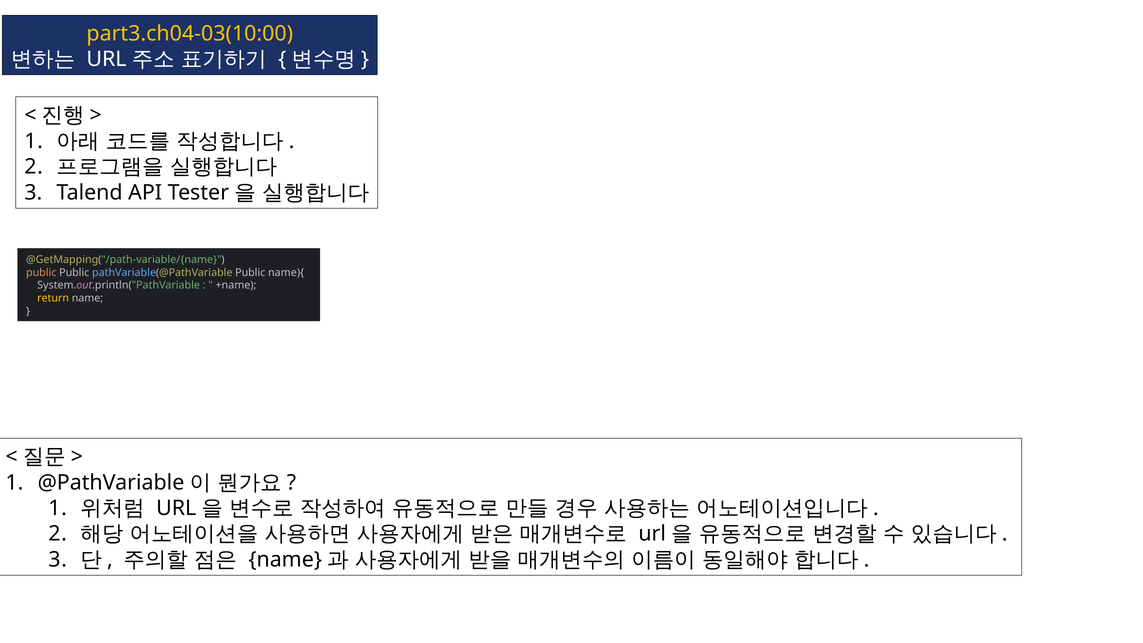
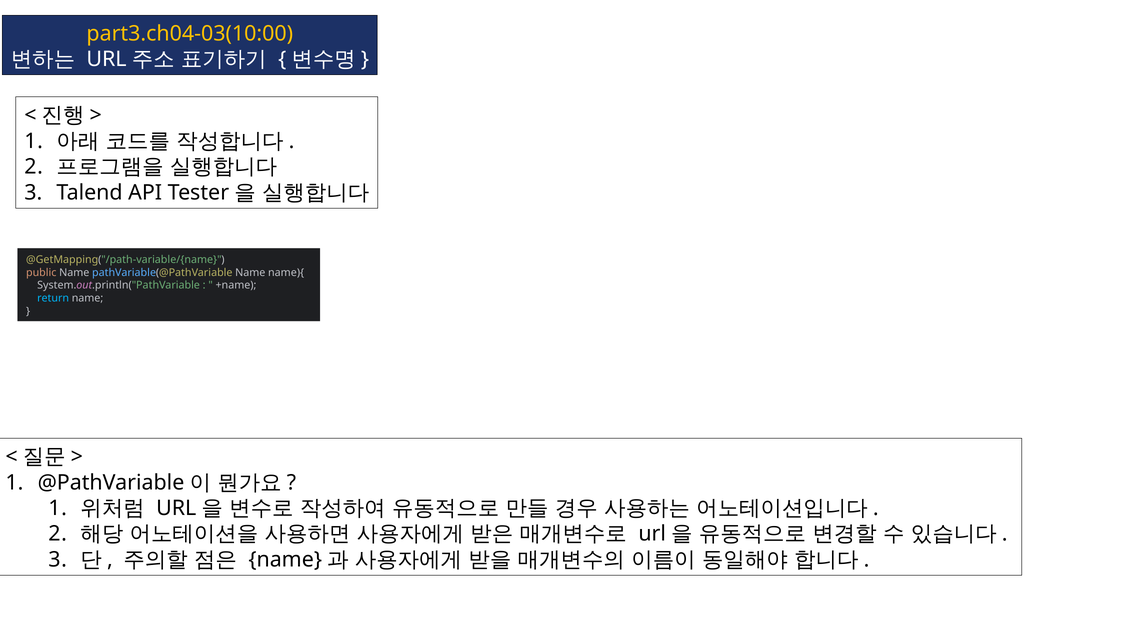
public Public: Public -> Name
pathVariable(@PathVariable Public: Public -> Name
return colour: yellow -> light blue
